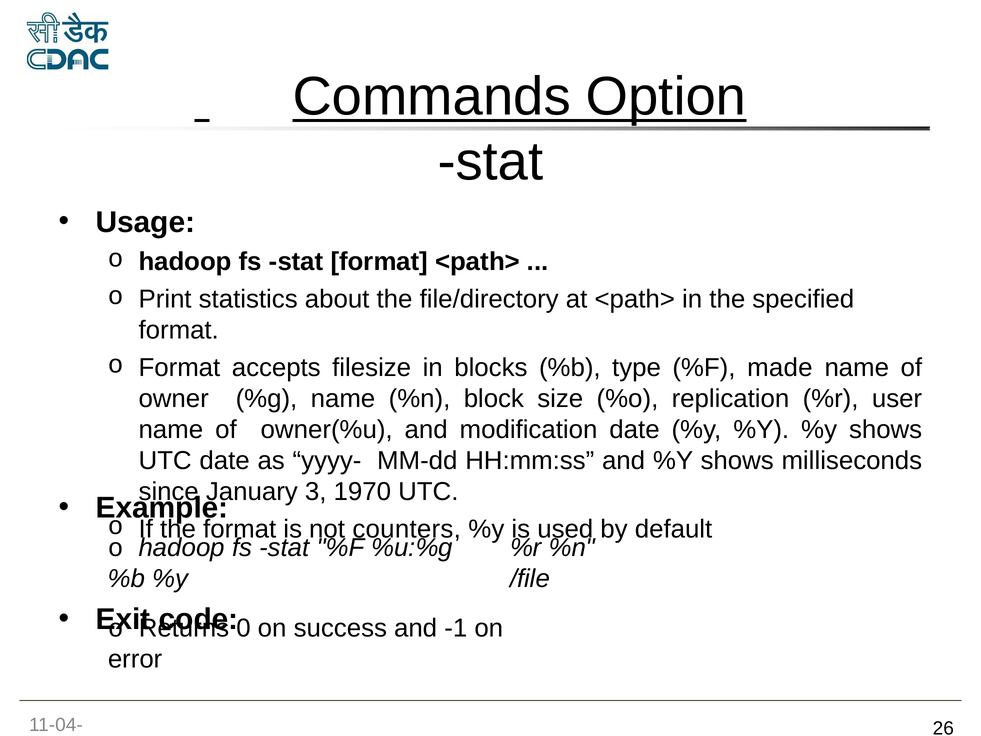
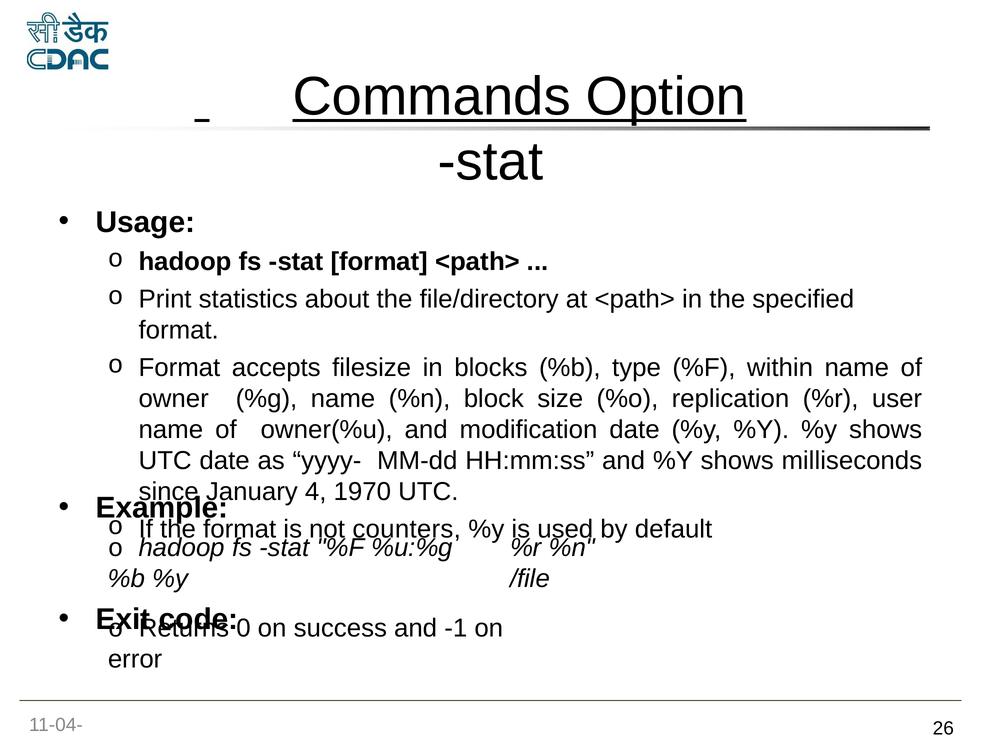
made: made -> within
3: 3 -> 4
